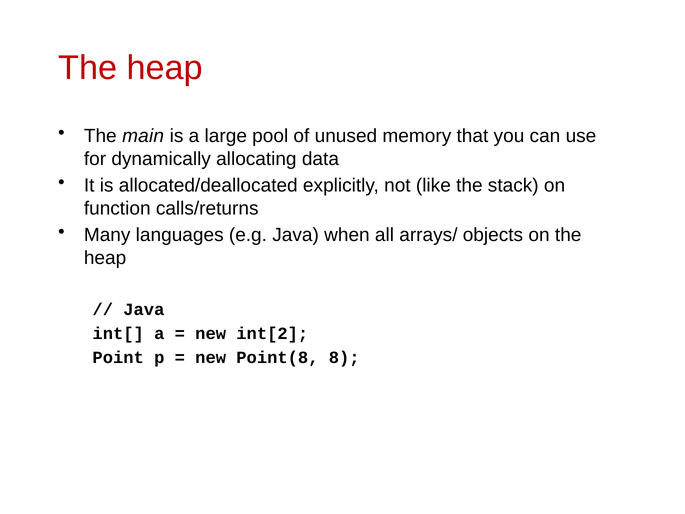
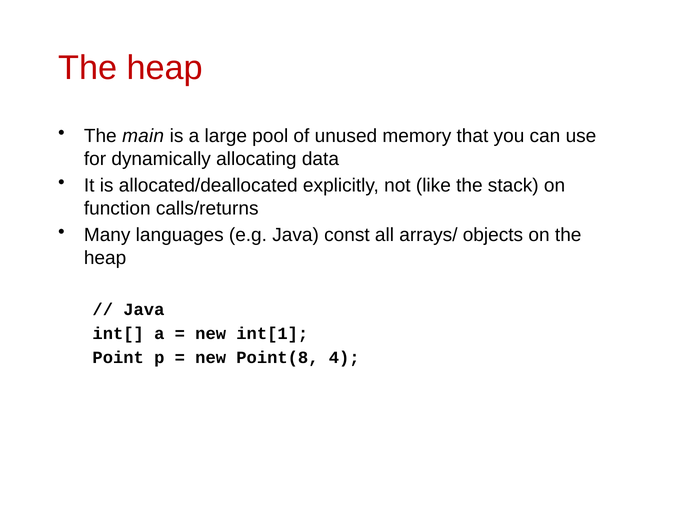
when: when -> const
int[2: int[2 -> int[1
8: 8 -> 4
